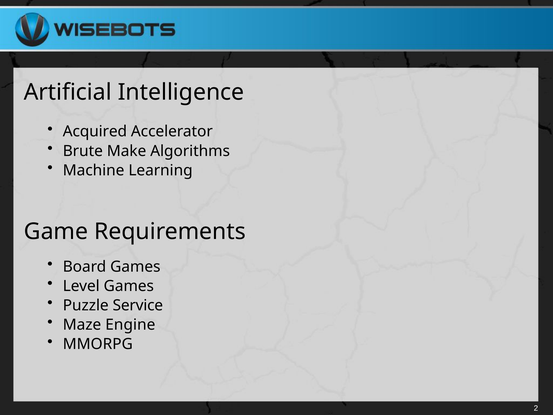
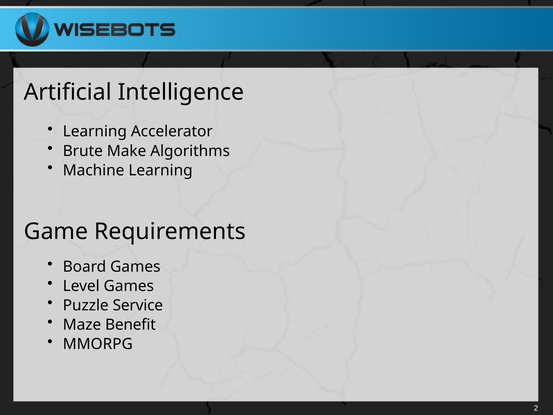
Acquired at (95, 132): Acquired -> Learning
Engine: Engine -> Benefit
